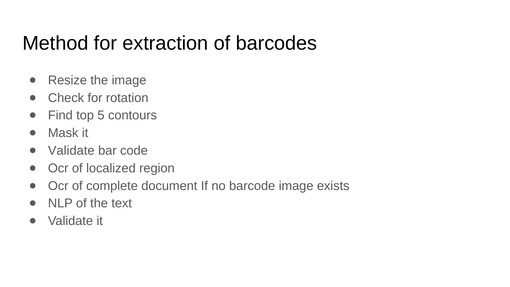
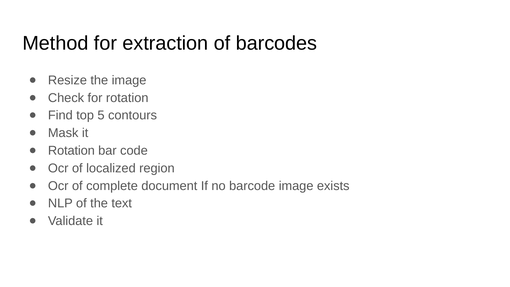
Validate at (71, 151): Validate -> Rotation
